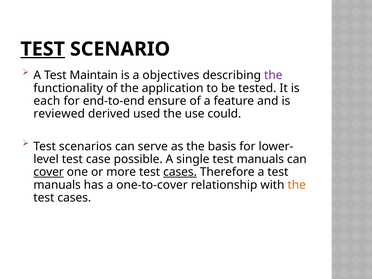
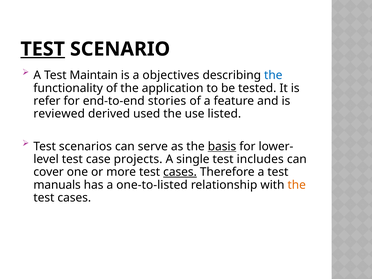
the at (273, 75) colour: purple -> blue
each: each -> refer
ensure: ensure -> stories
could: could -> listed
basis underline: none -> present
possible: possible -> projects
single test manuals: manuals -> includes
cover underline: present -> none
one-to-cover: one-to-cover -> one-to-listed
